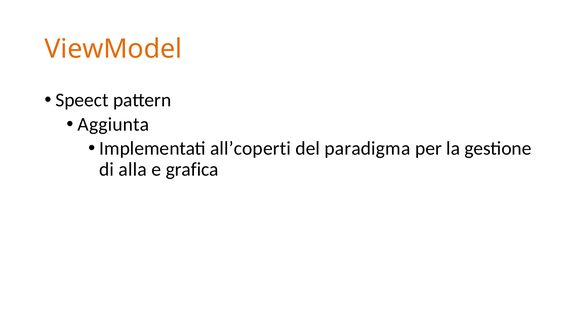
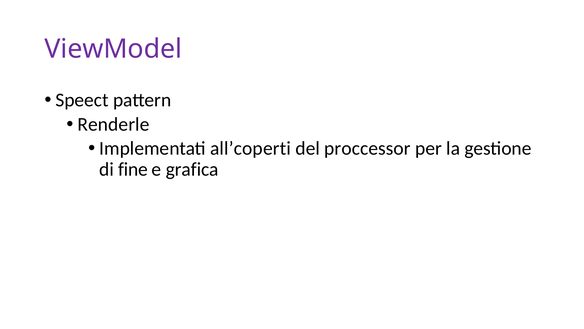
ViewModel colour: orange -> purple
Aggiunta: Aggiunta -> Renderle
paradigma: paradigma -> proccessor
alla: alla -> fine
